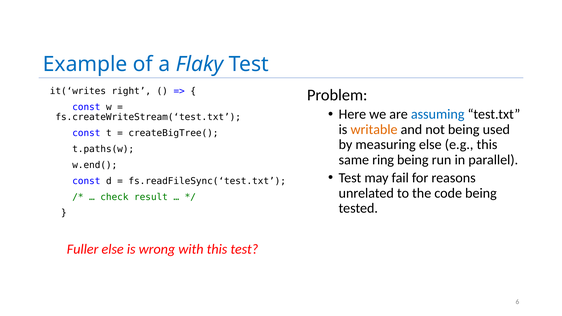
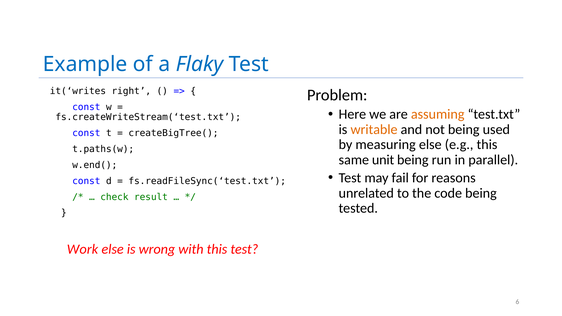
assuming colour: blue -> orange
ring: ring -> unit
Fuller: Fuller -> Work
